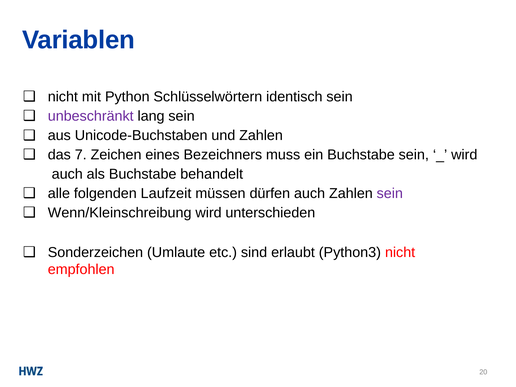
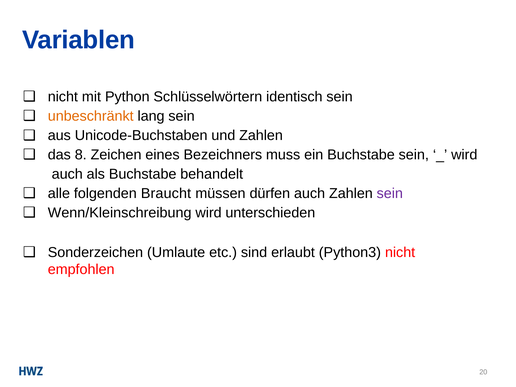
unbeschränkt colour: purple -> orange
7: 7 -> 8
Laufzeit: Laufzeit -> Braucht
